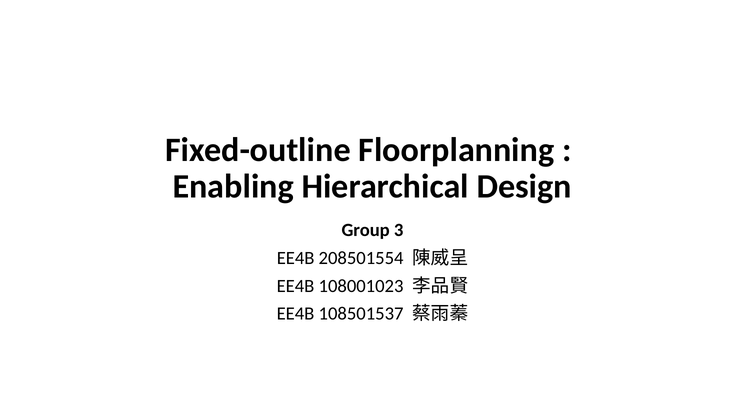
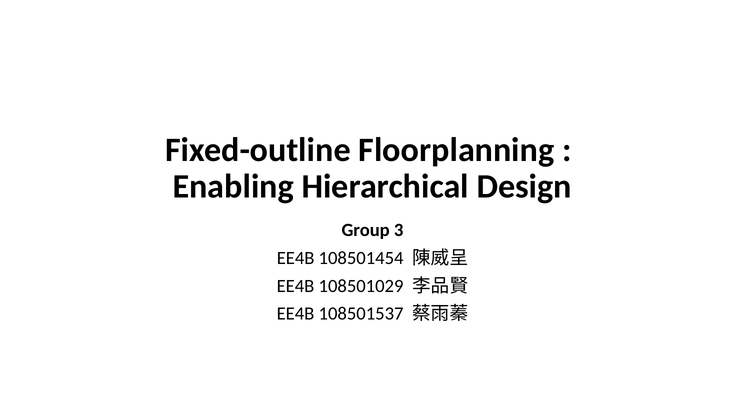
208501554: 208501554 -> 108501454
108001023: 108001023 -> 108501029
